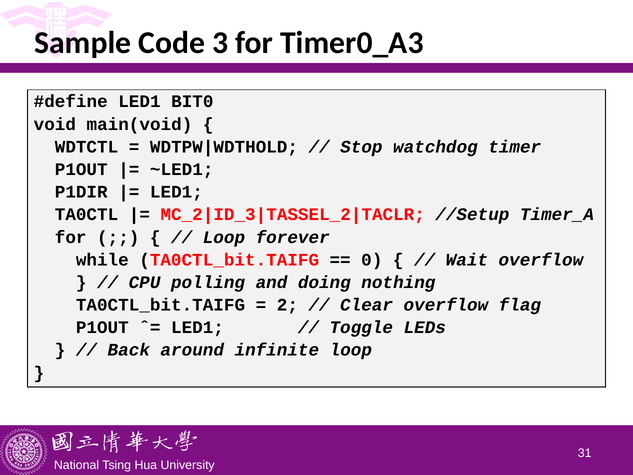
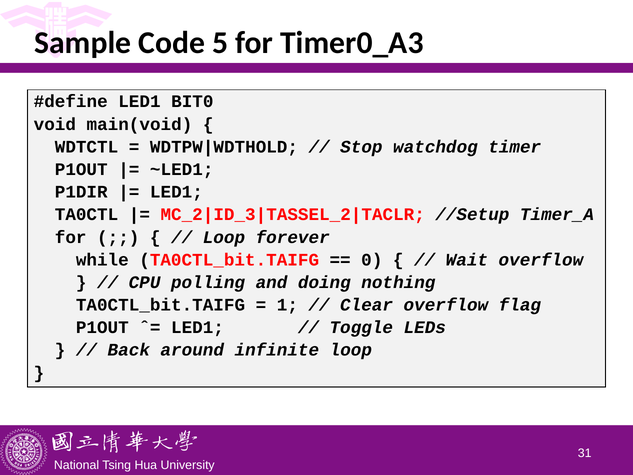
3: 3 -> 5
2: 2 -> 1
